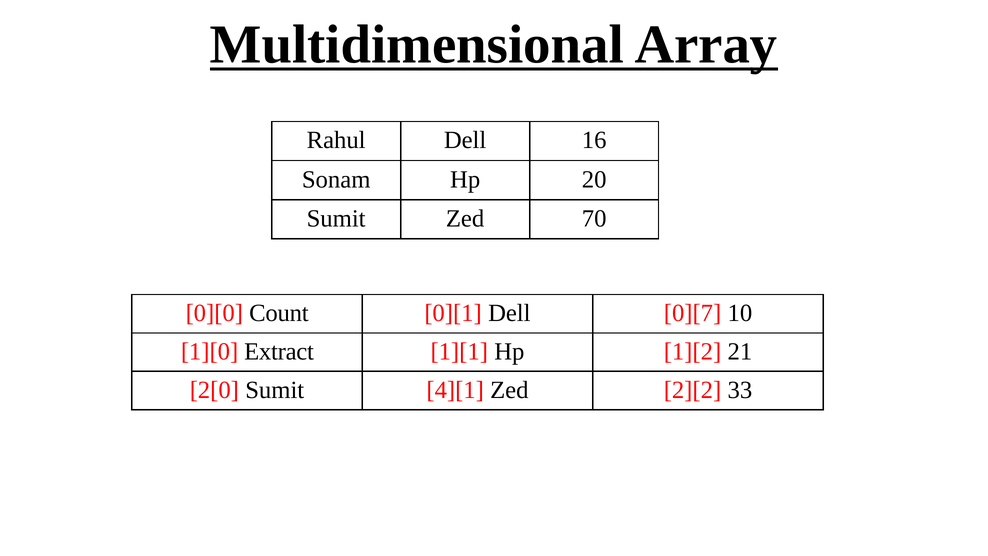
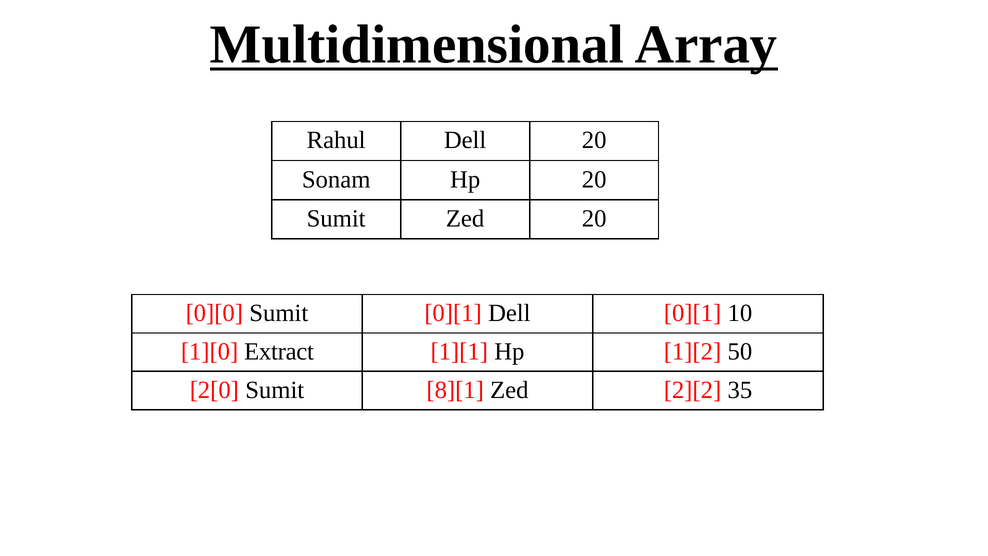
Dell 16: 16 -> 20
Zed 70: 70 -> 20
0][0 Count: Count -> Sumit
Dell 0][7: 0][7 -> 0][1
21: 21 -> 50
4][1: 4][1 -> 8][1
33: 33 -> 35
